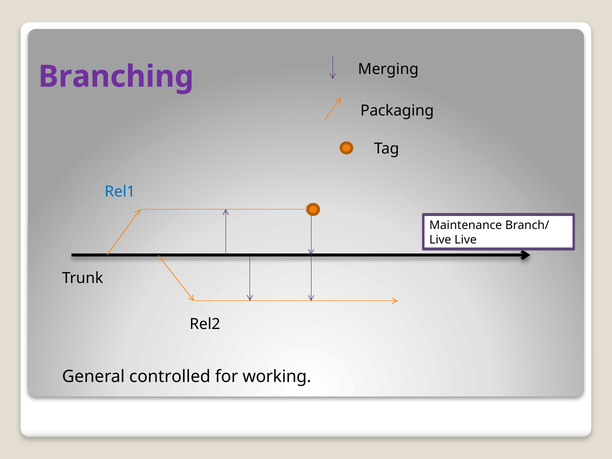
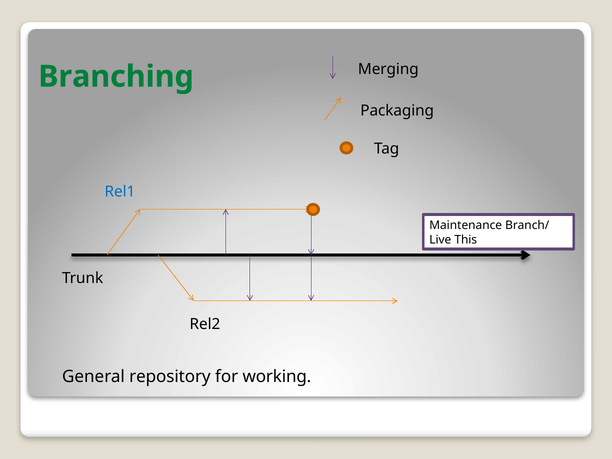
Branching colour: purple -> green
Live Live: Live -> This
controlled: controlled -> repository
